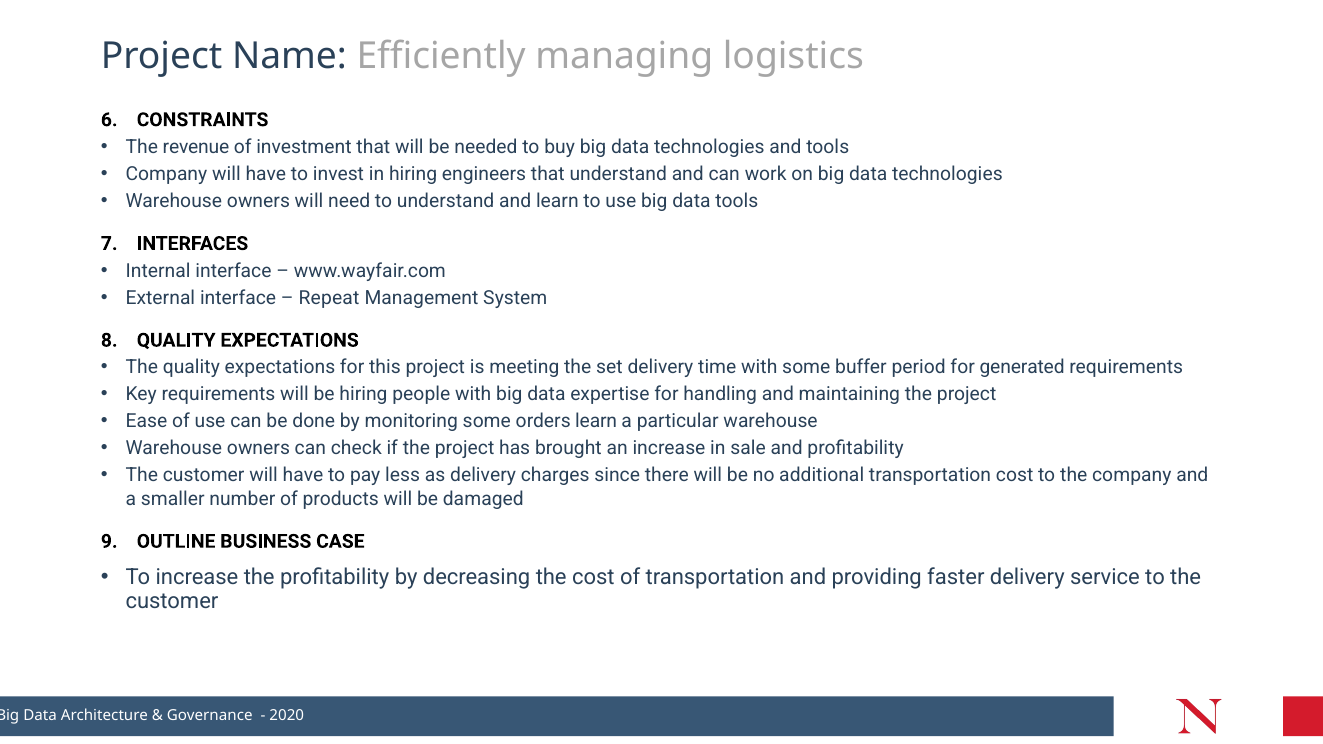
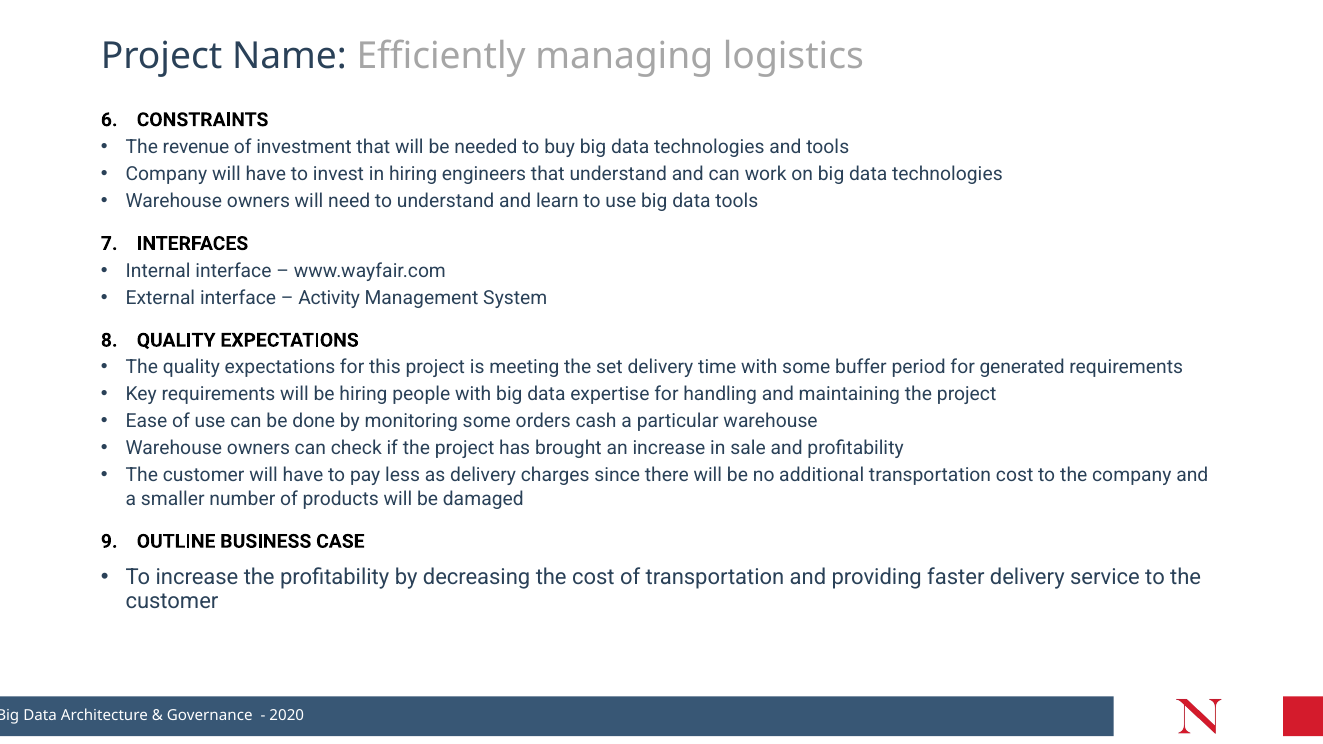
Repeat: Repeat -> Activity
orders learn: learn -> cash
